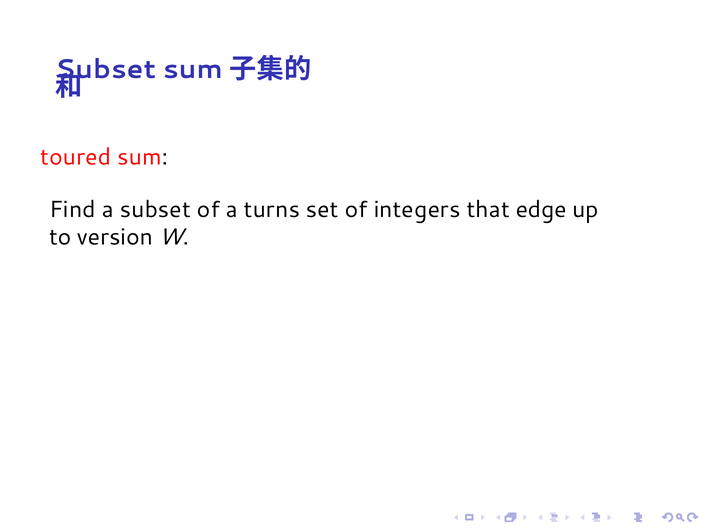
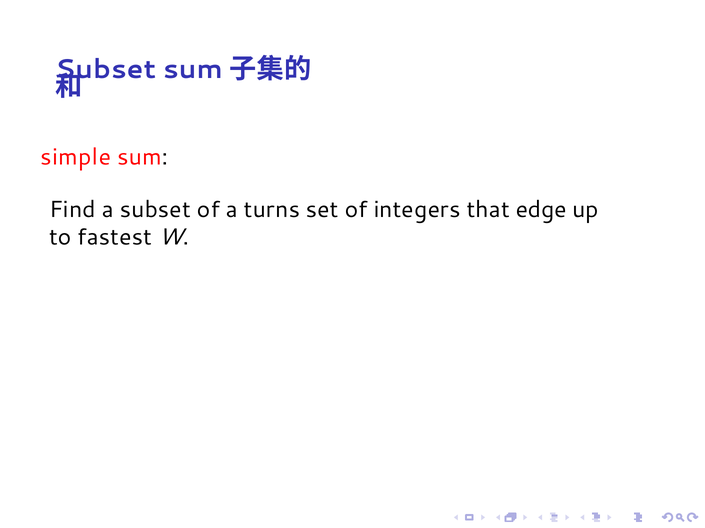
toured: toured -> simple
version: version -> fastest
